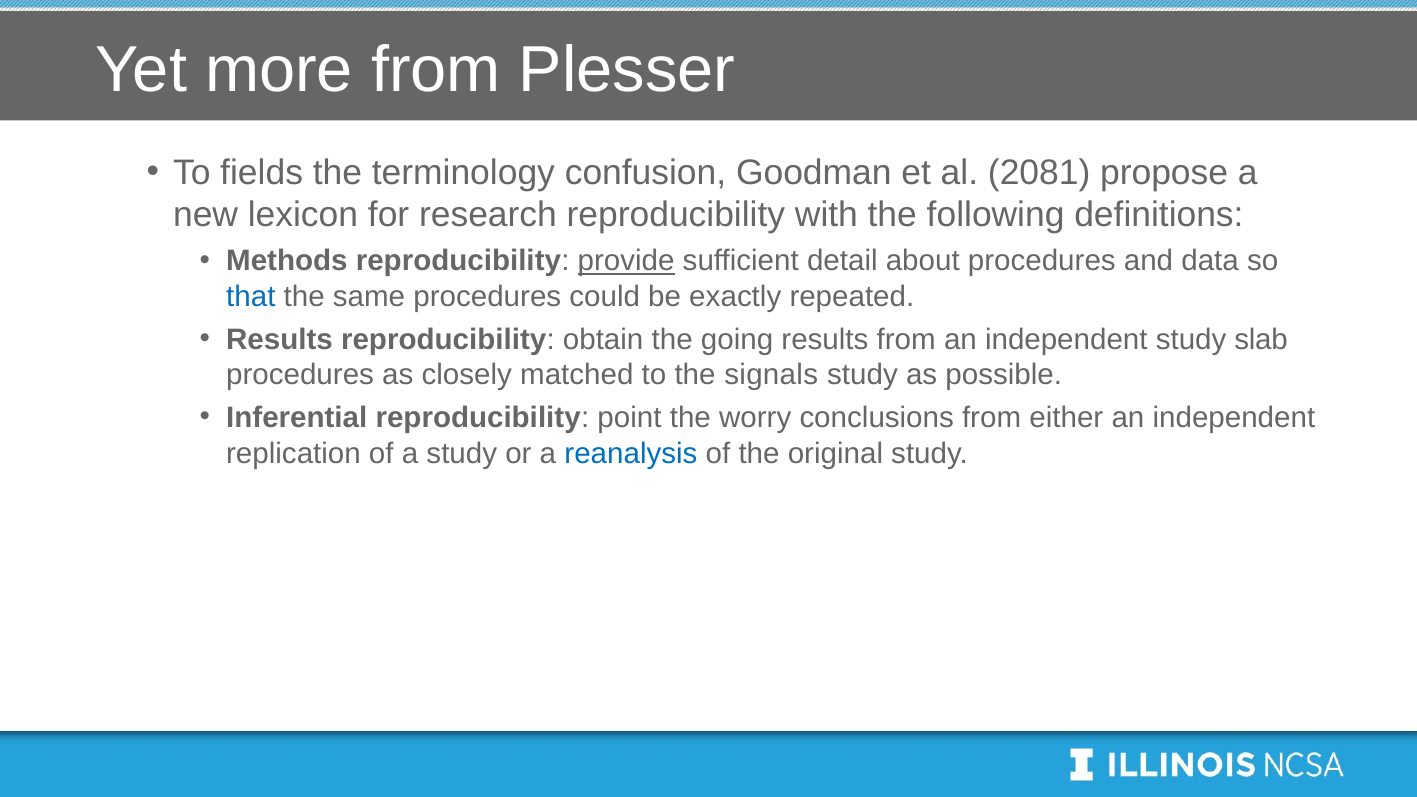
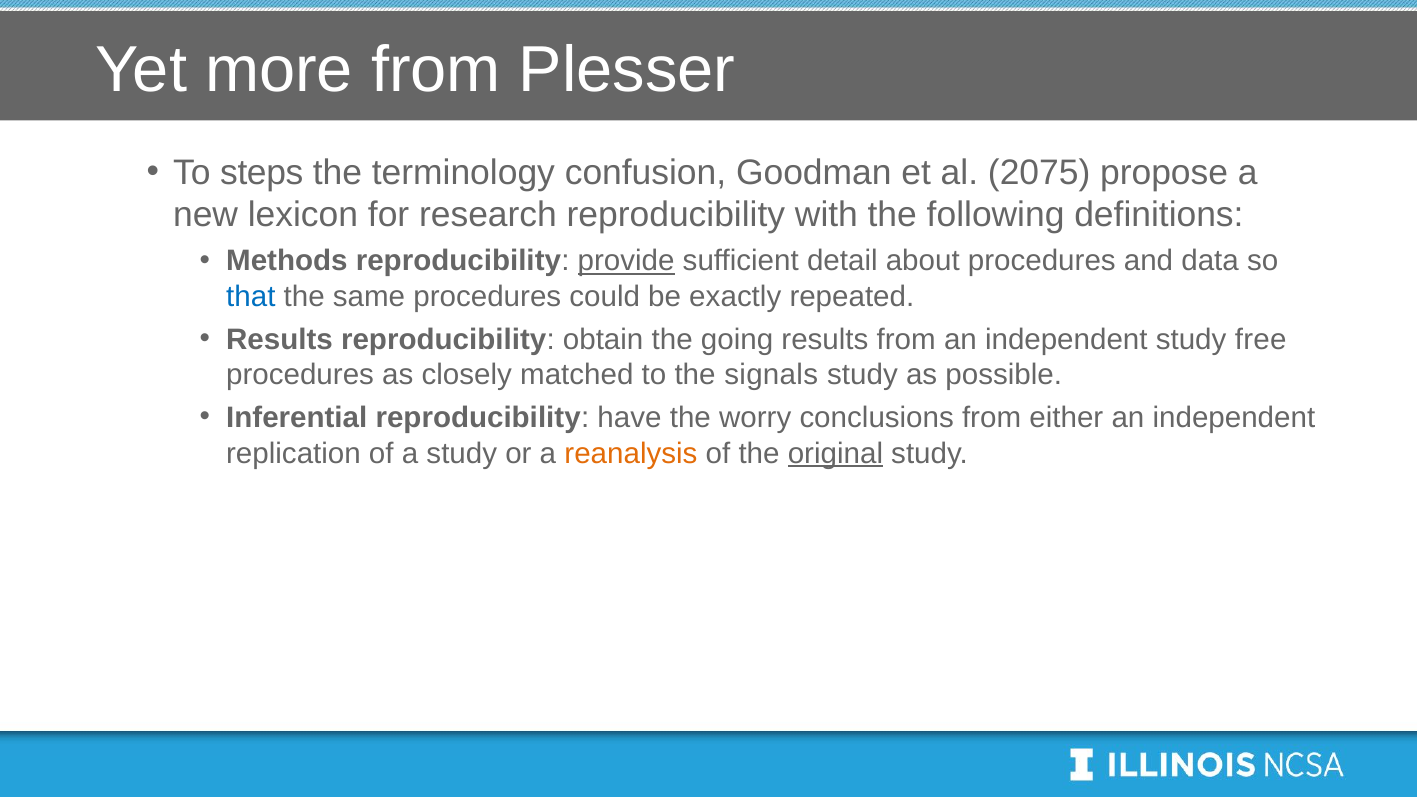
fields: fields -> steps
2081: 2081 -> 2075
slab: slab -> free
point: point -> have
reanalysis colour: blue -> orange
original underline: none -> present
